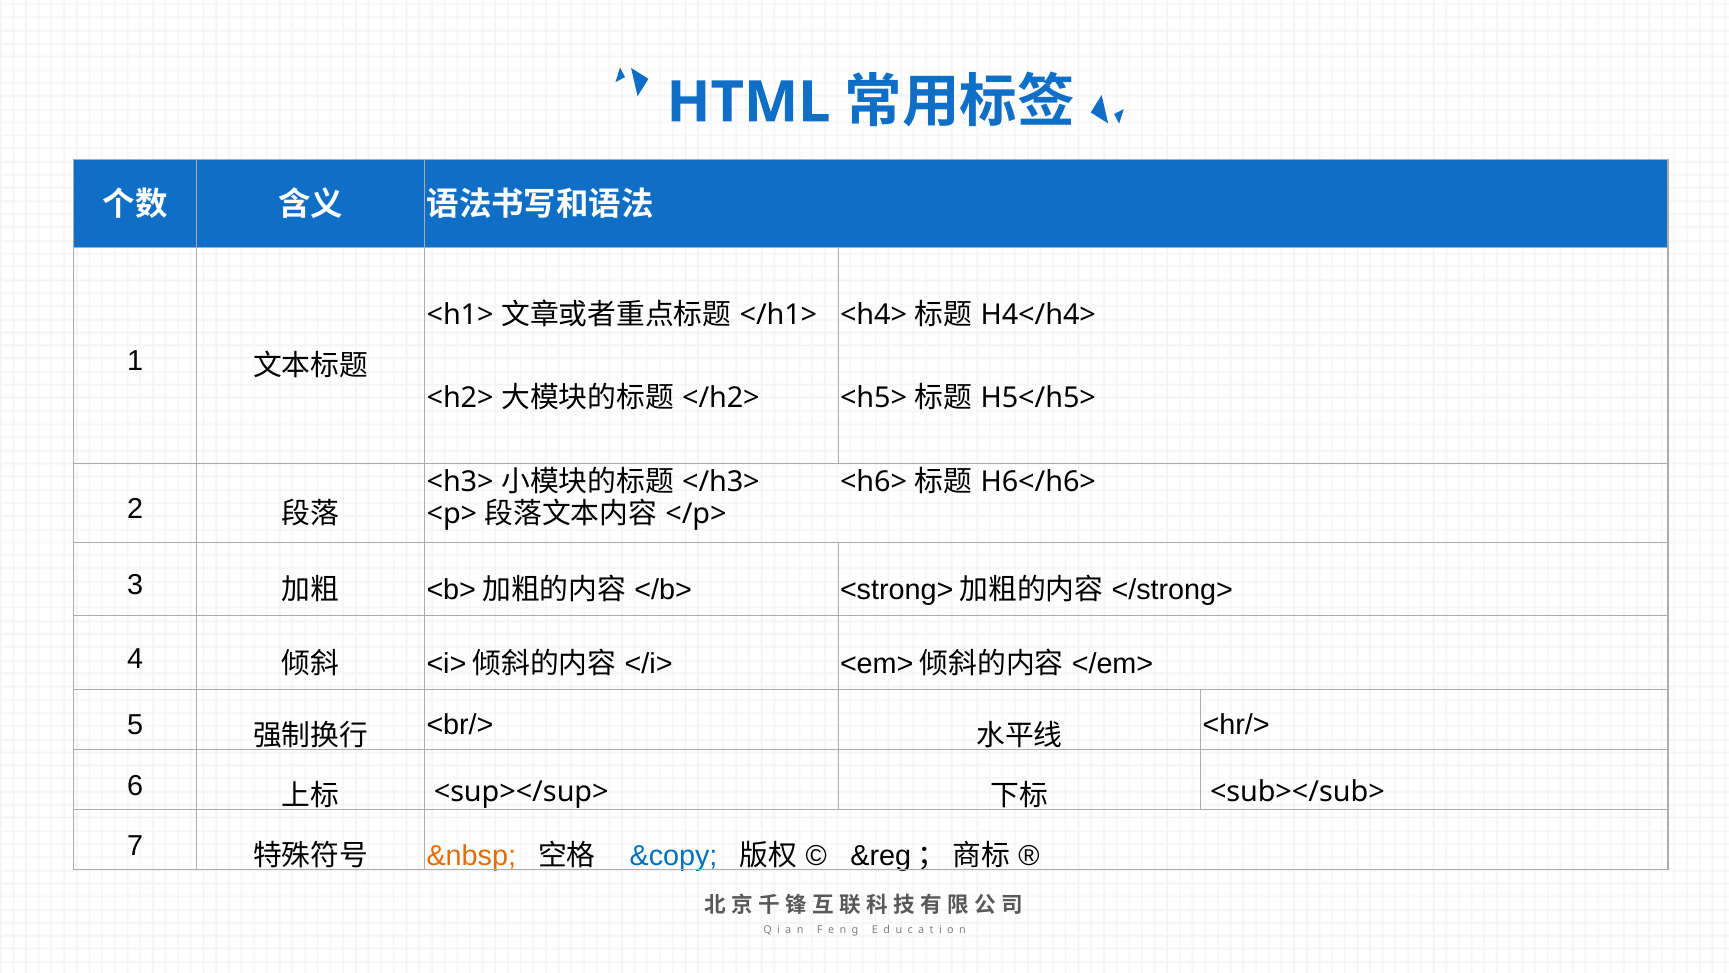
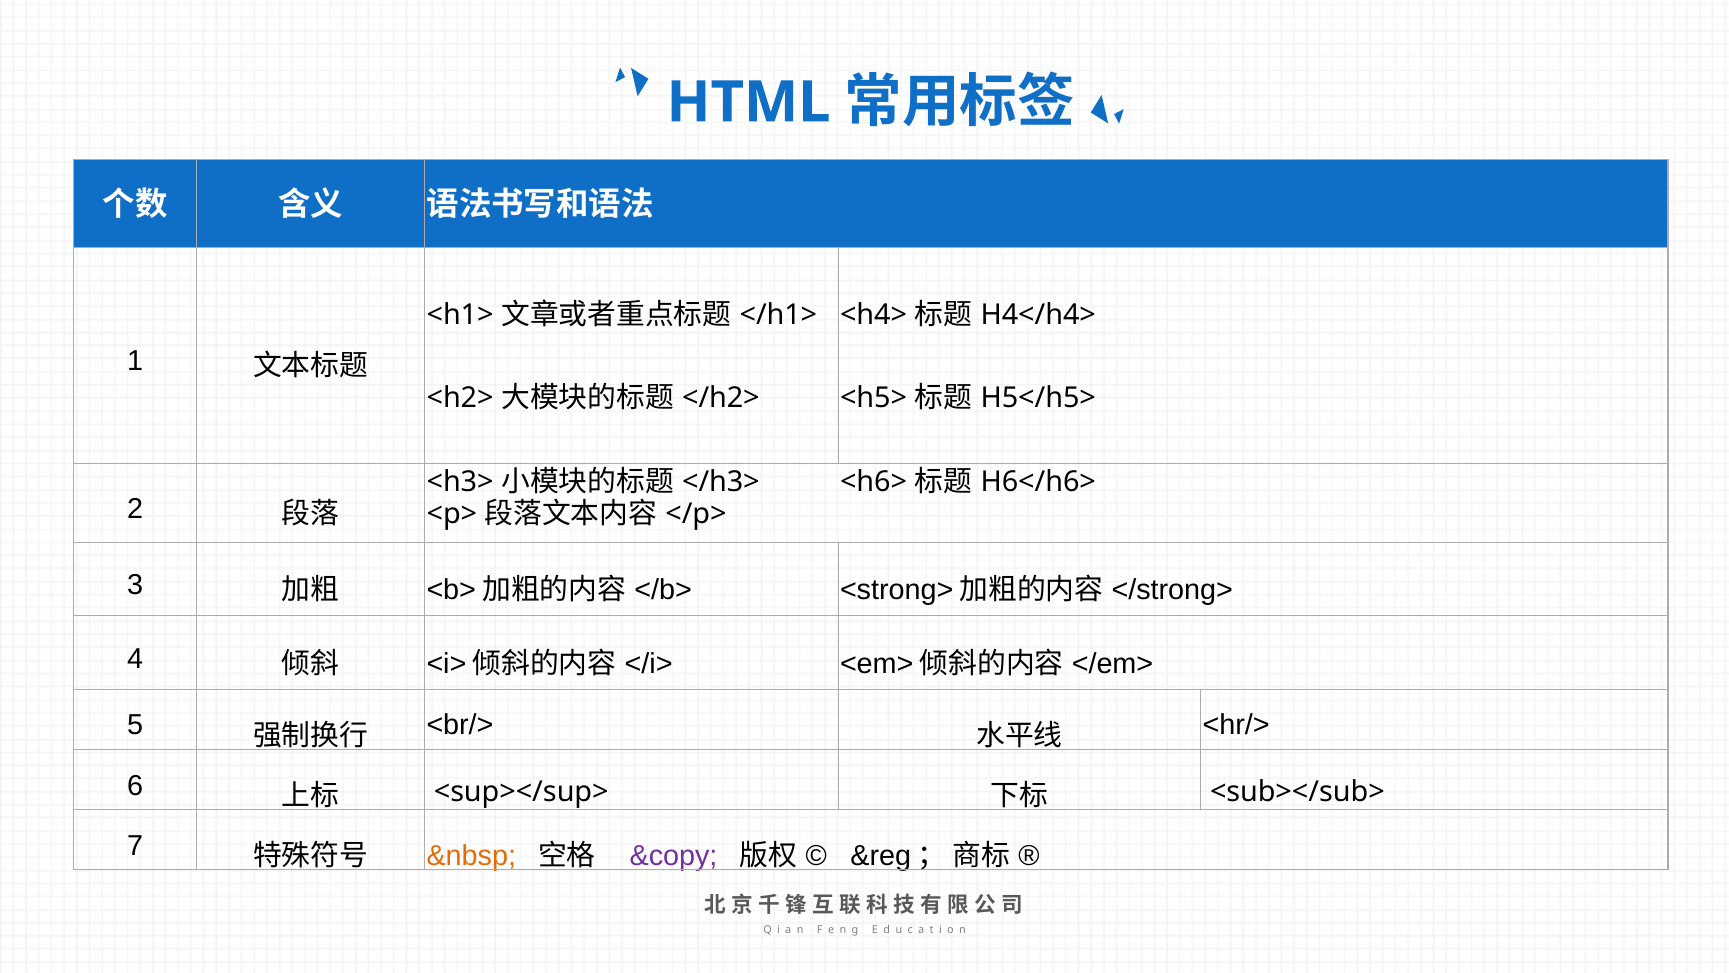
&copy colour: blue -> purple
